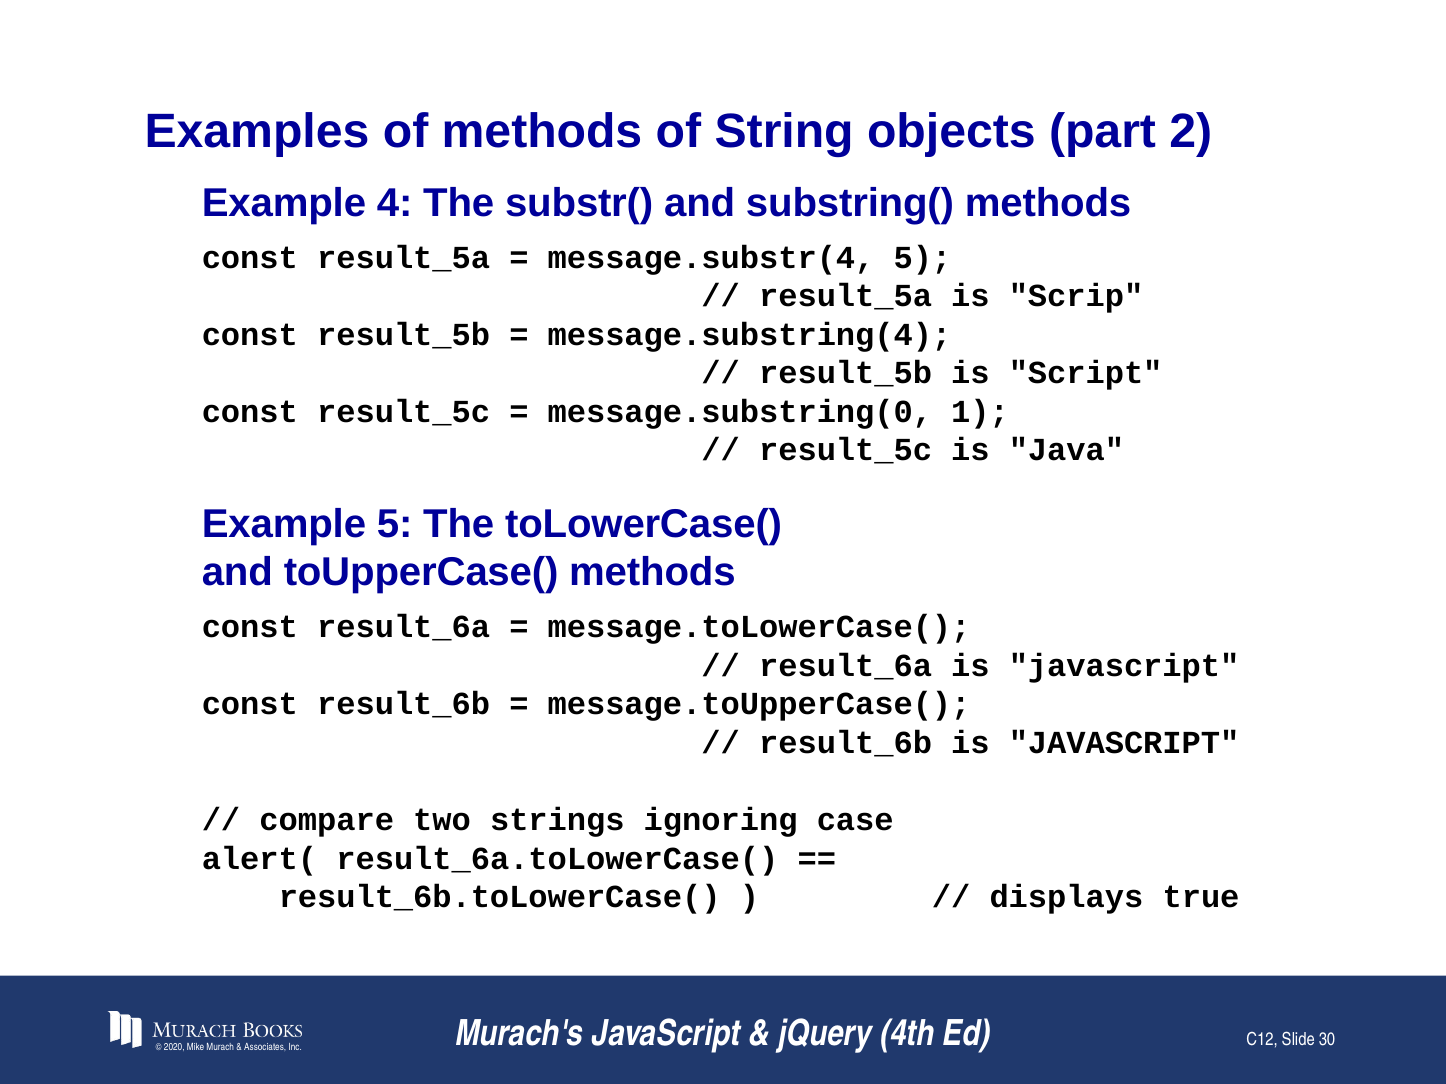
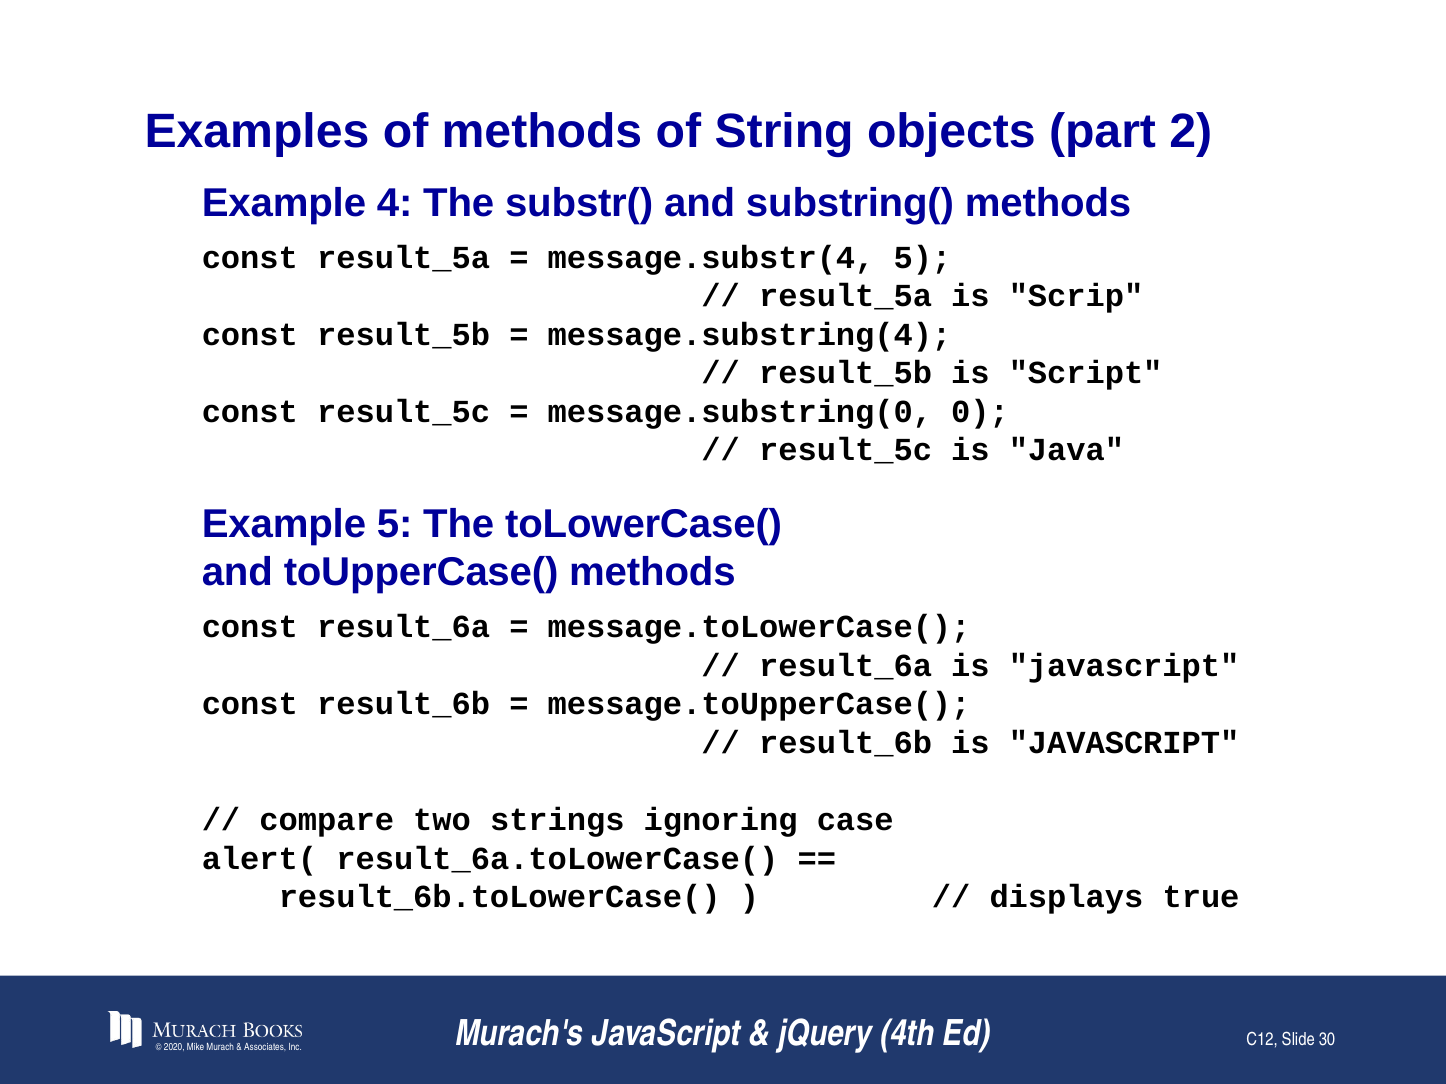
1: 1 -> 0
